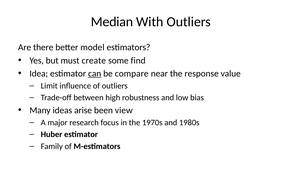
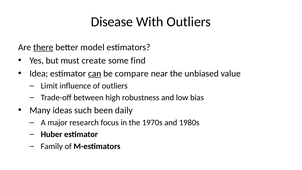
Median: Median -> Disease
there underline: none -> present
response: response -> unbiased
arise: arise -> such
view: view -> daily
